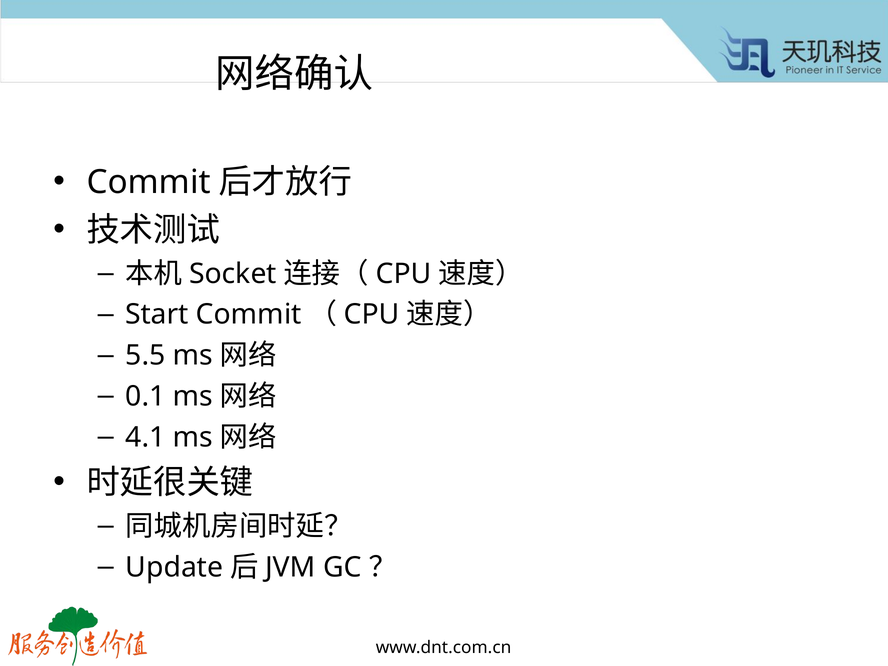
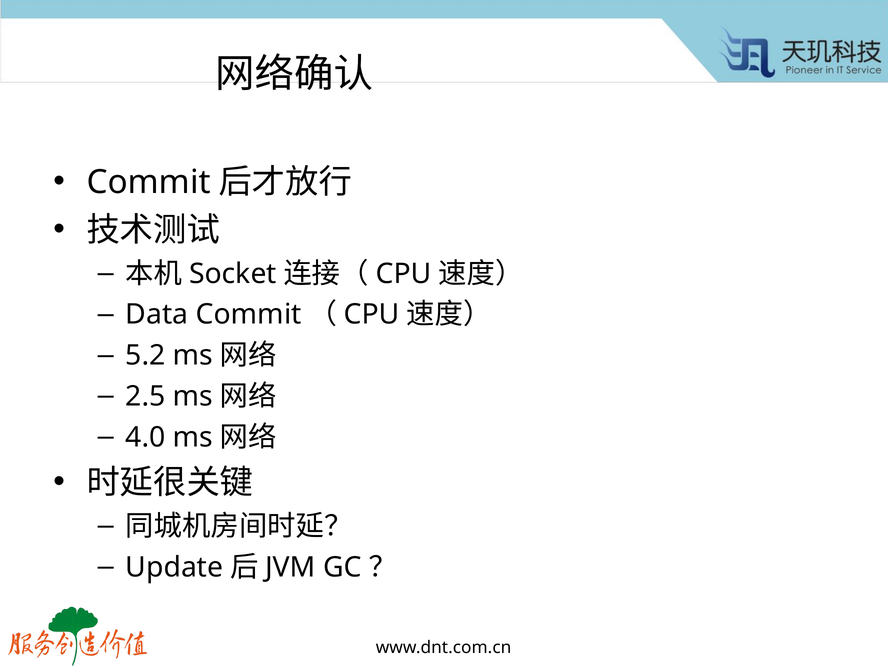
Start: Start -> Data
5.5: 5.5 -> 5.2
0.1: 0.1 -> 2.5
4.1: 4.1 -> 4.0
